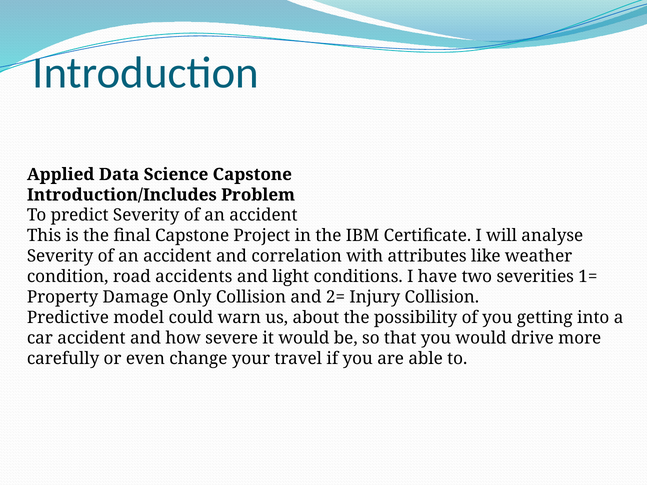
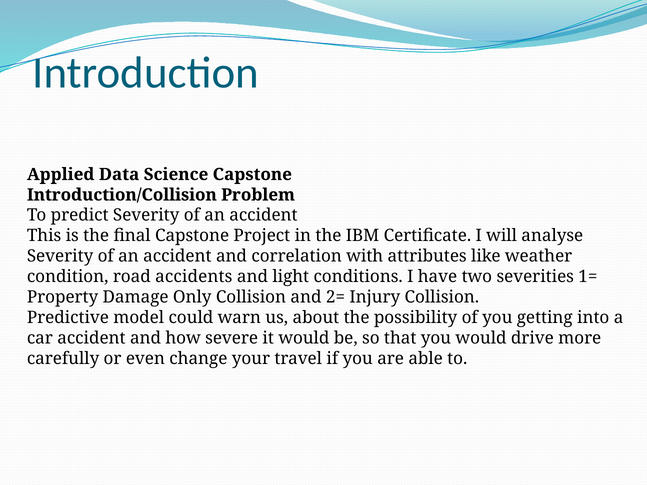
Introduction/Includes: Introduction/Includes -> Introduction/Collision
